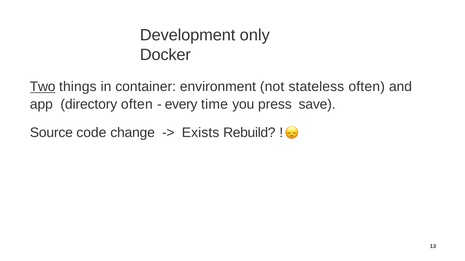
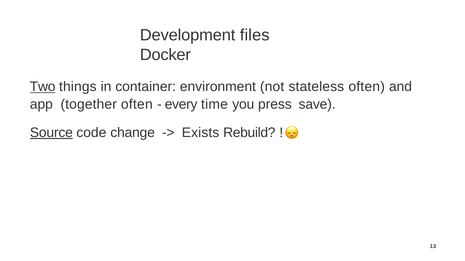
only: only -> files
directory: directory -> together
Source underline: none -> present
